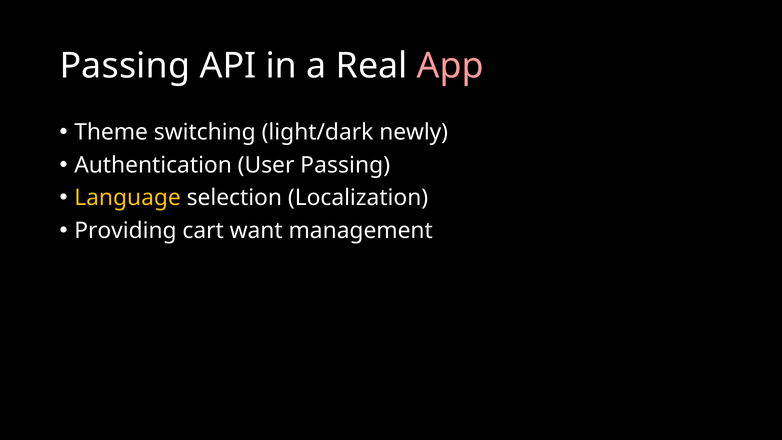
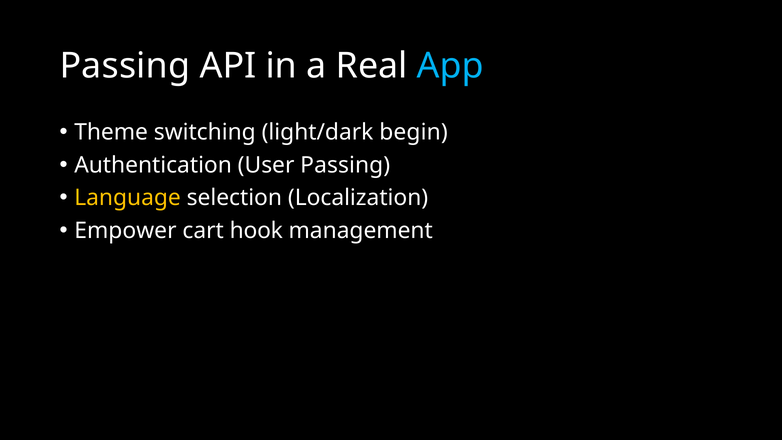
App colour: pink -> light blue
newly: newly -> begin
Providing: Providing -> Empower
want: want -> hook
